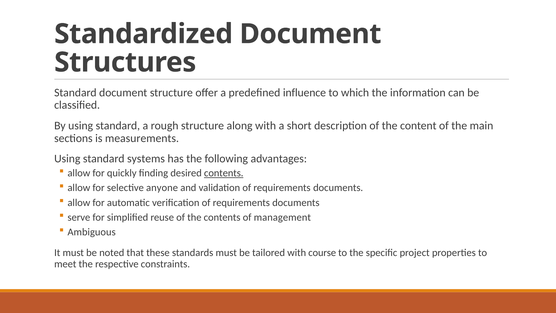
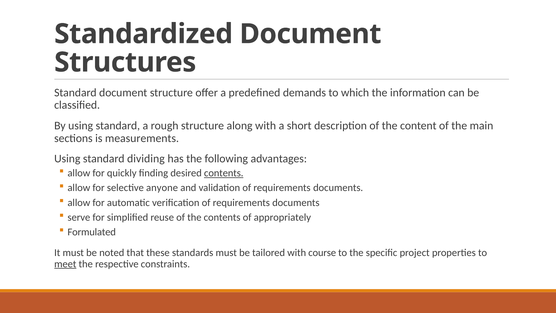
influence: influence -> demands
systems: systems -> dividing
management: management -> appropriately
Ambiguous: Ambiguous -> Formulated
meet underline: none -> present
